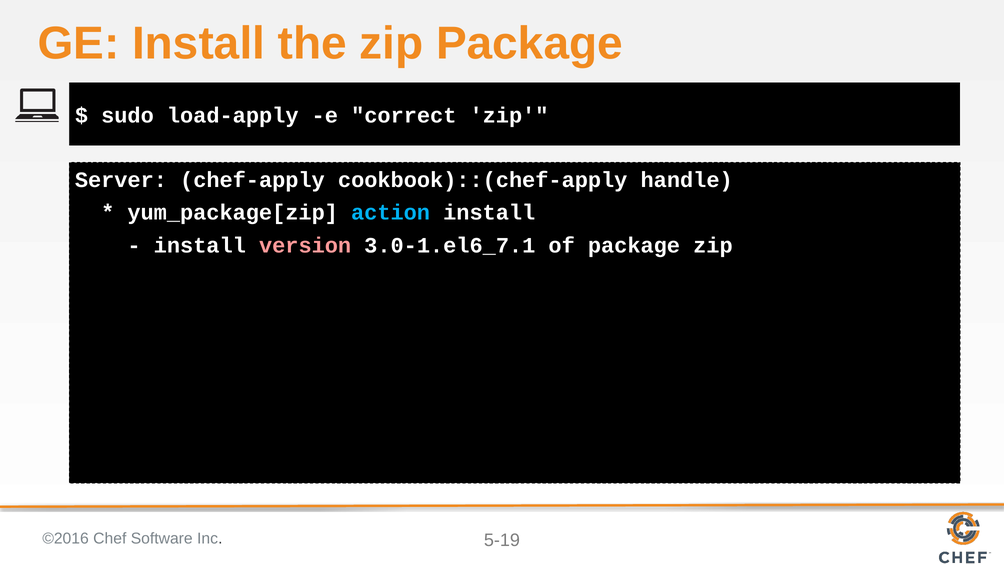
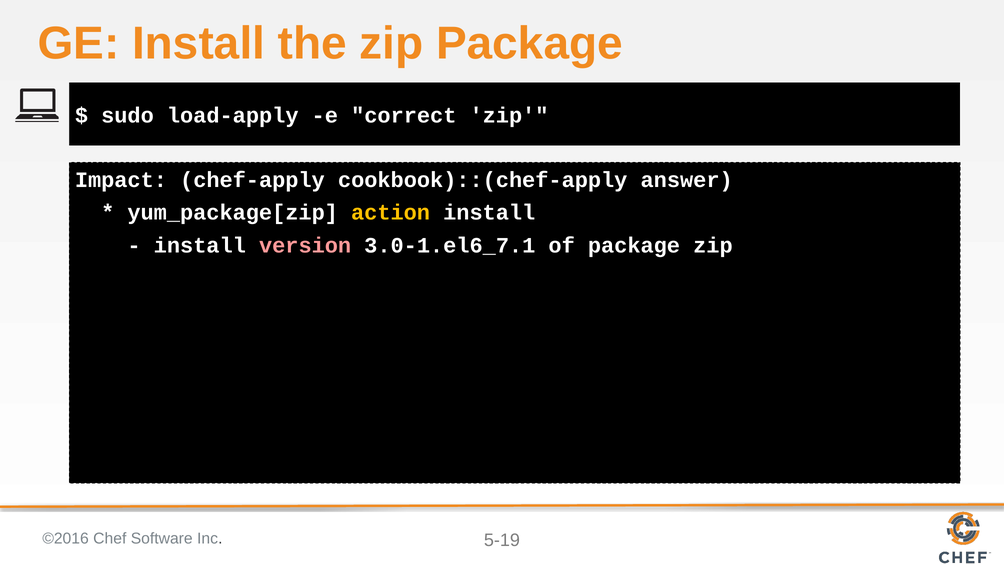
Server: Server -> Impact
handle: handle -> answer
action colour: light blue -> yellow
